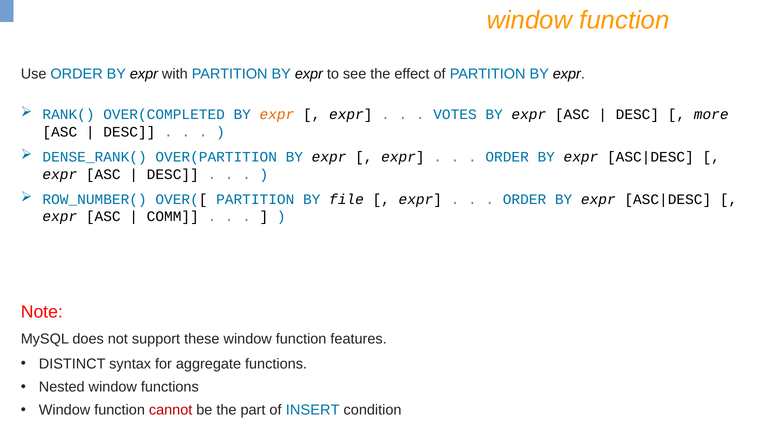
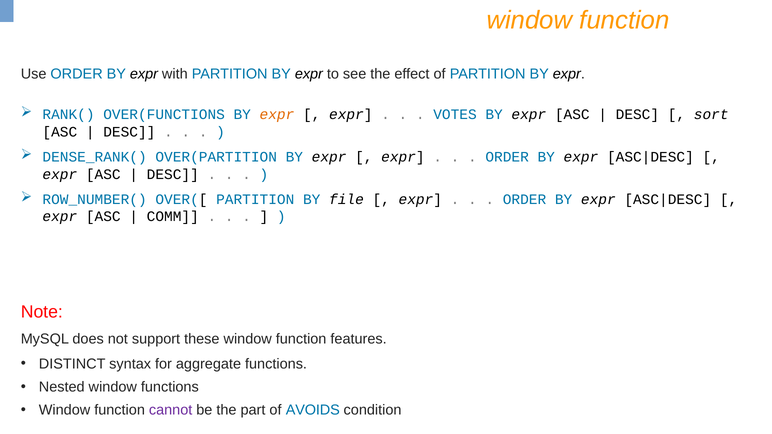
OVER(COMPLETED: OVER(COMPLETED -> OVER(FUNCTIONS
more: more -> sort
cannot colour: red -> purple
INSERT: INSERT -> AVOIDS
